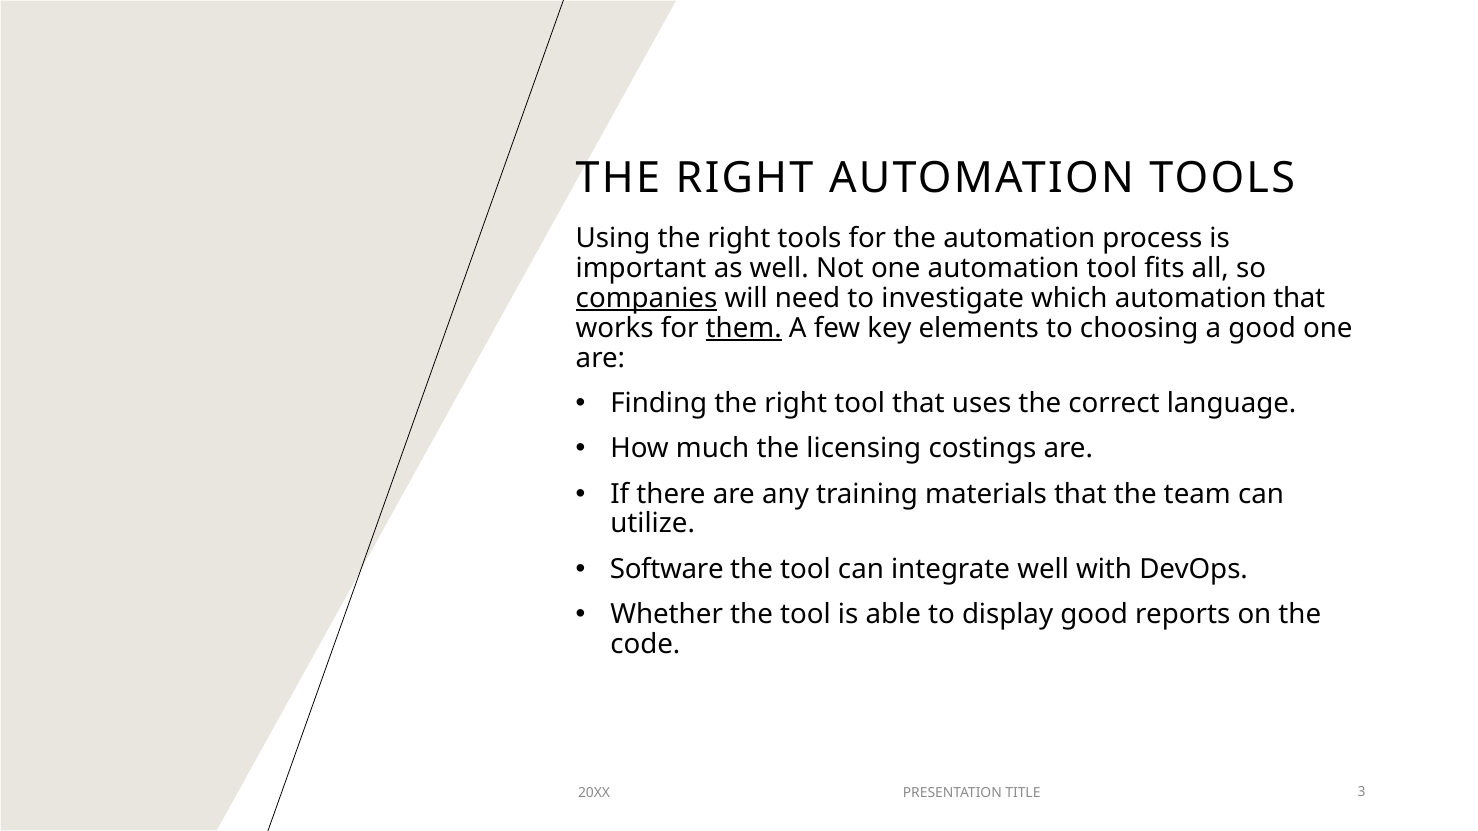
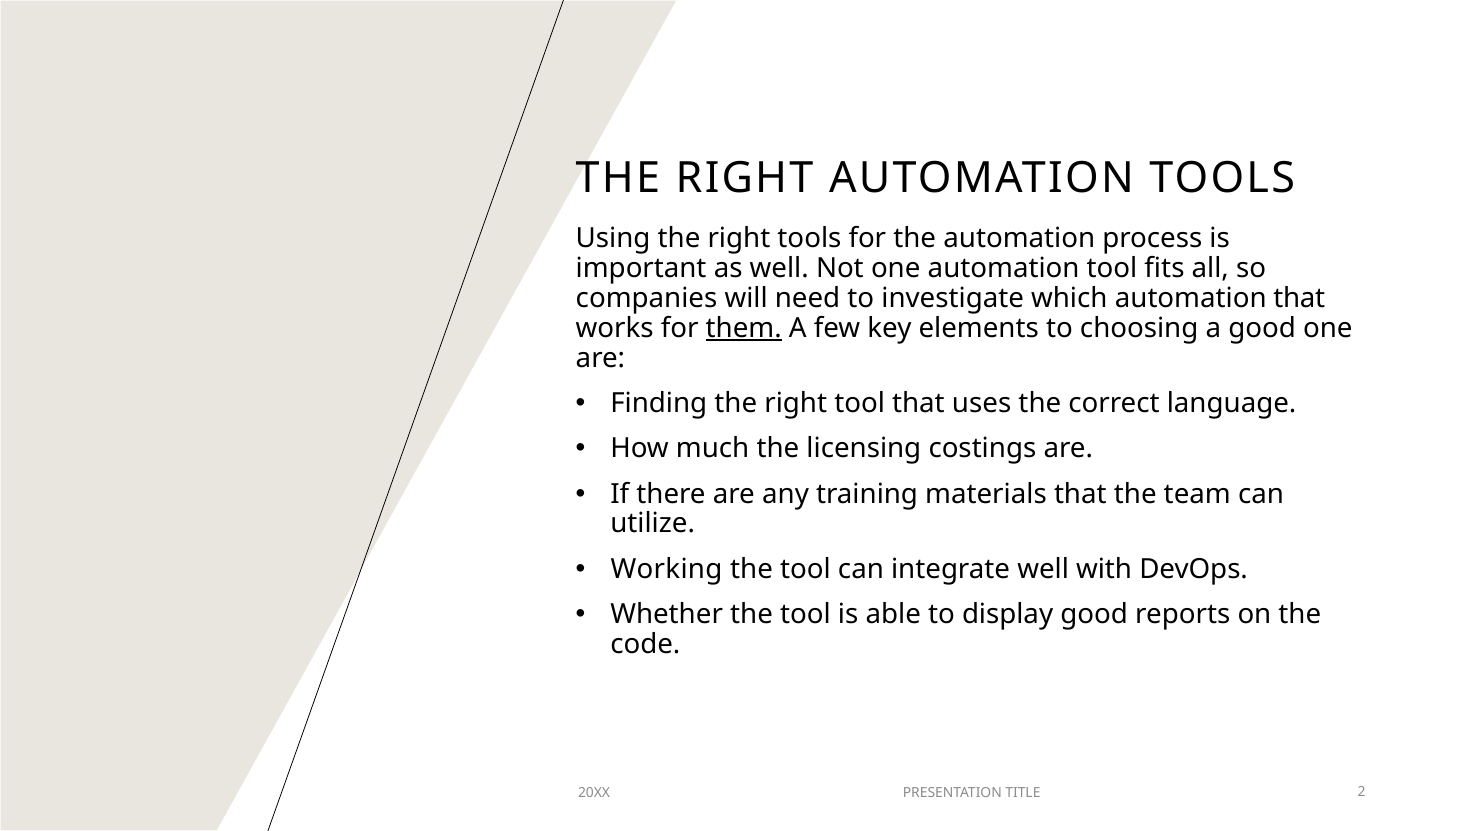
companies underline: present -> none
Software: Software -> Working
3: 3 -> 2
